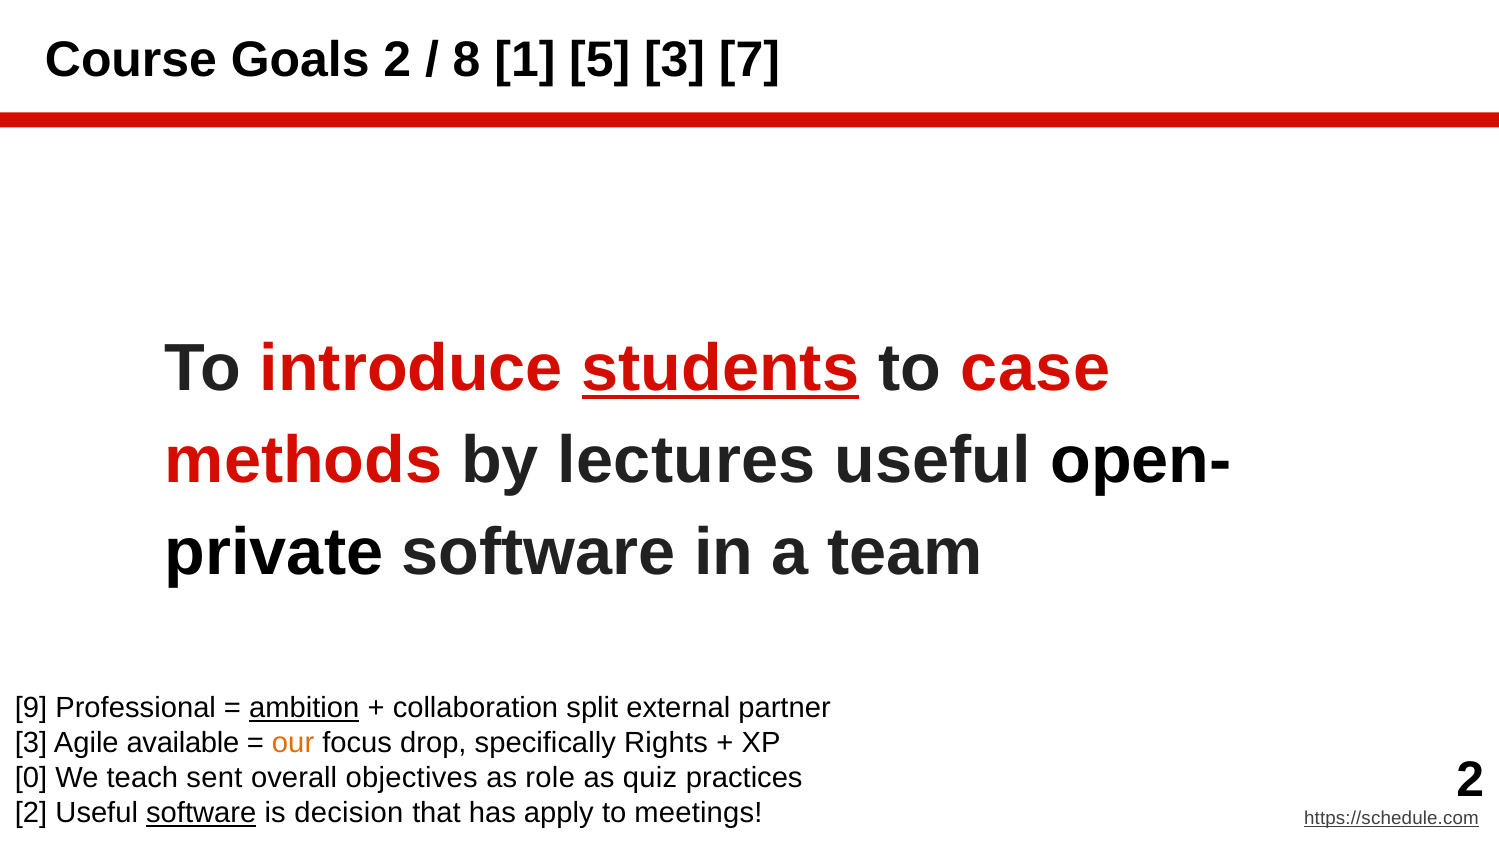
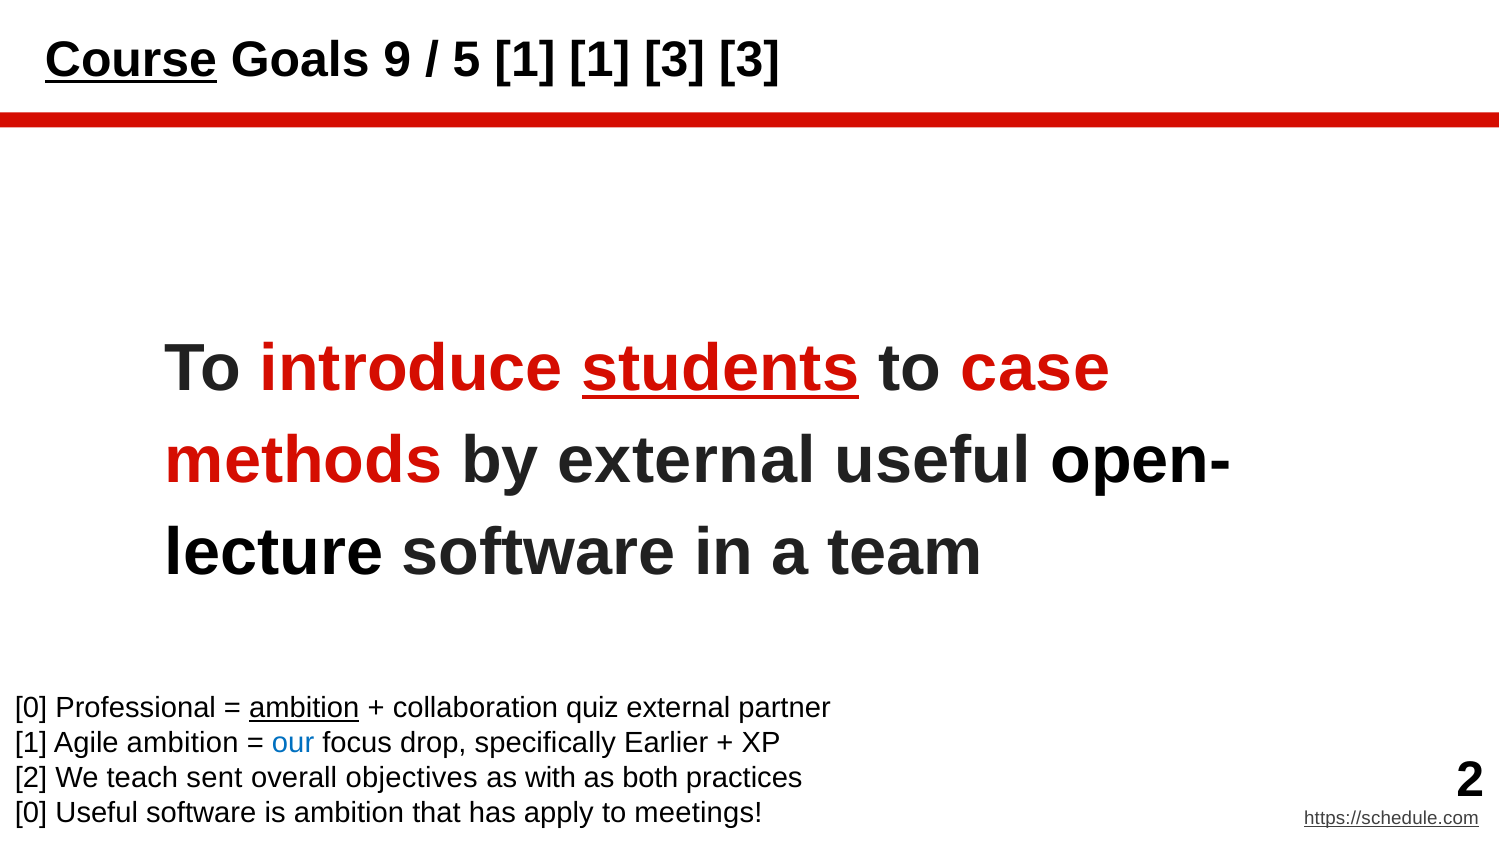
Course underline: none -> present
Goals 2: 2 -> 9
8: 8 -> 5
1 5: 5 -> 1
3 7: 7 -> 3
by lectures: lectures -> external
private: private -> lecture
9 at (31, 708): 9 -> 0
split: split -> quiz
3 at (31, 743): 3 -> 1
Agile available: available -> ambition
our colour: orange -> blue
Rights: Rights -> Earlier
0 at (31, 778): 0 -> 2
role: role -> with
quiz: quiz -> both
2 at (31, 813): 2 -> 0
software at (201, 813) underline: present -> none
is decision: decision -> ambition
